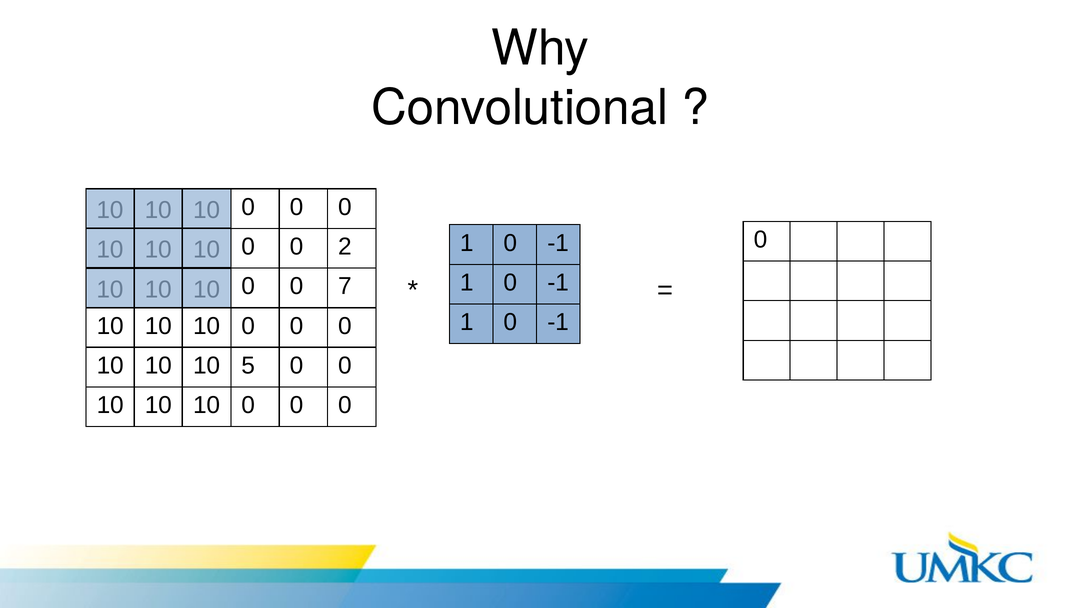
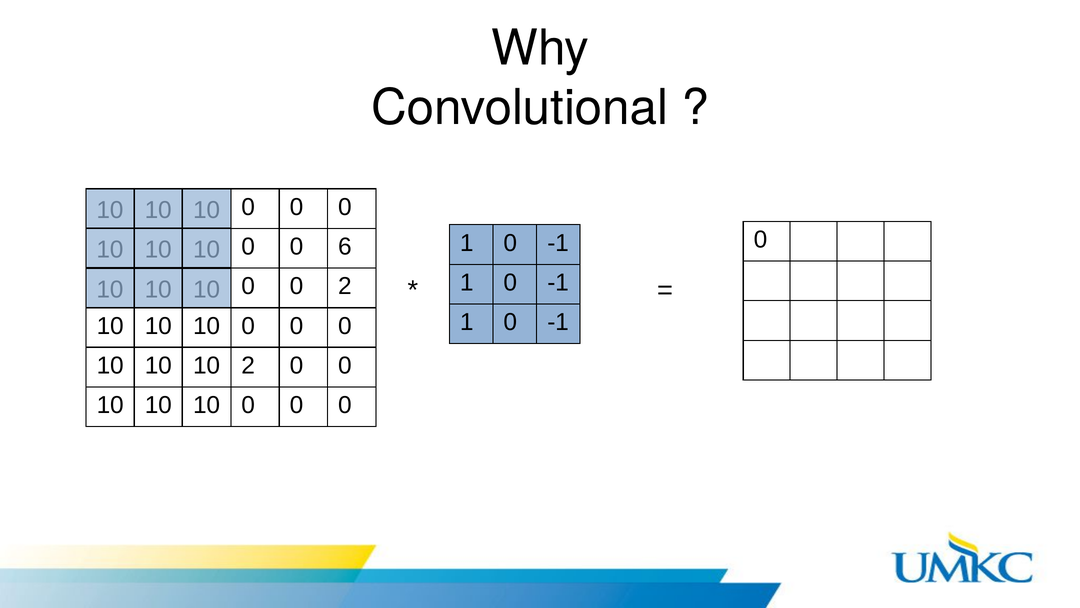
2: 2 -> 6
0 7: 7 -> 2
10 5: 5 -> 2
